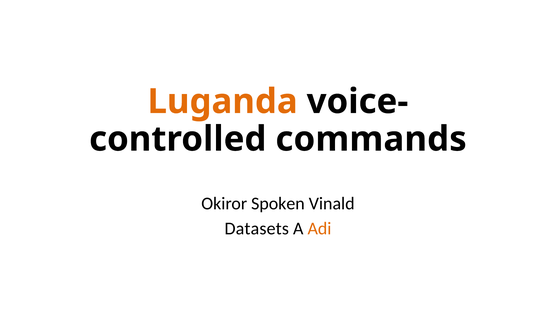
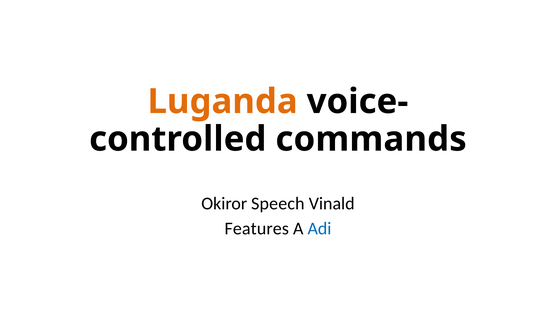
Spoken: Spoken -> Speech
Datasets: Datasets -> Features
Adi colour: orange -> blue
